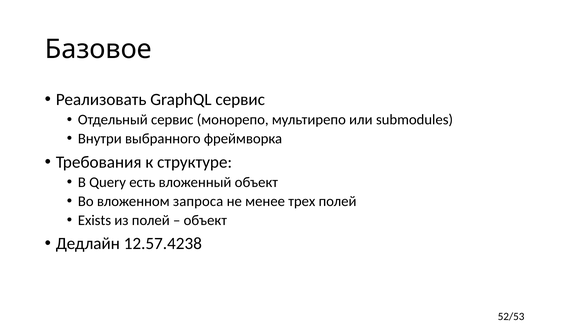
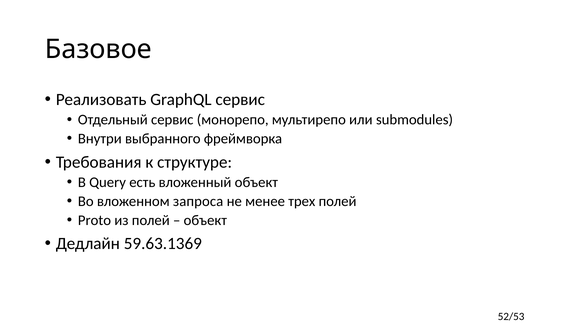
Exists: Exists -> Proto
12.57.4238: 12.57.4238 -> 59.63.1369
